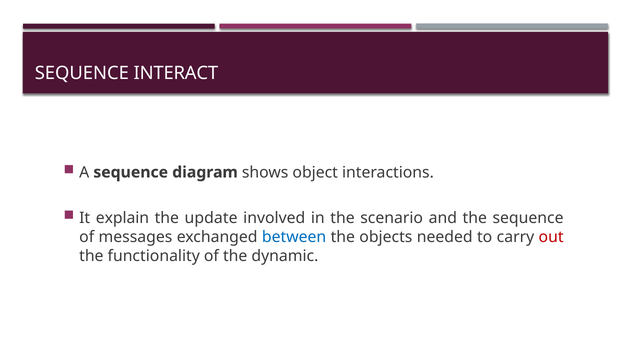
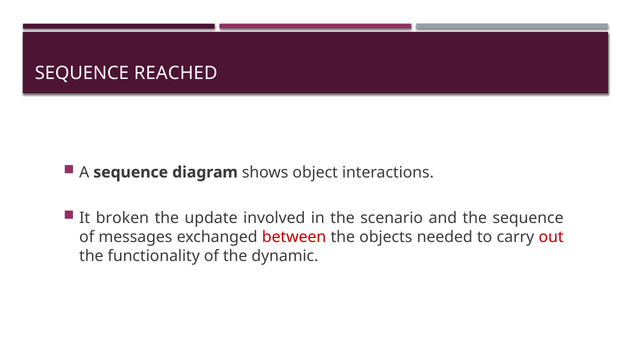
INTERACT: INTERACT -> REACHED
explain: explain -> broken
between colour: blue -> red
